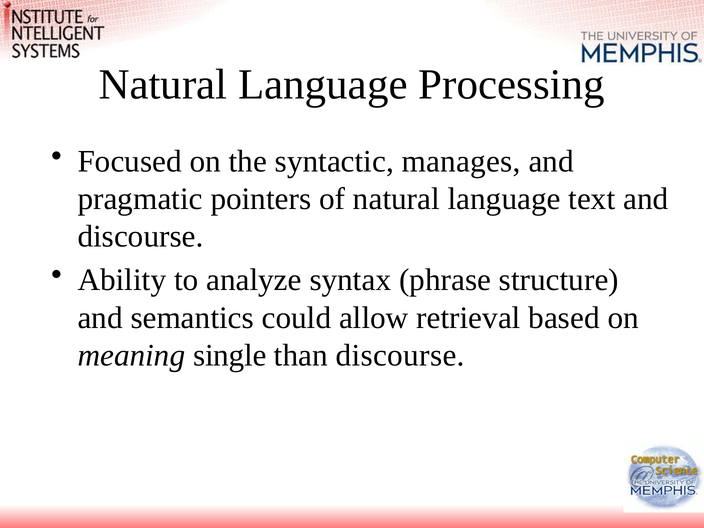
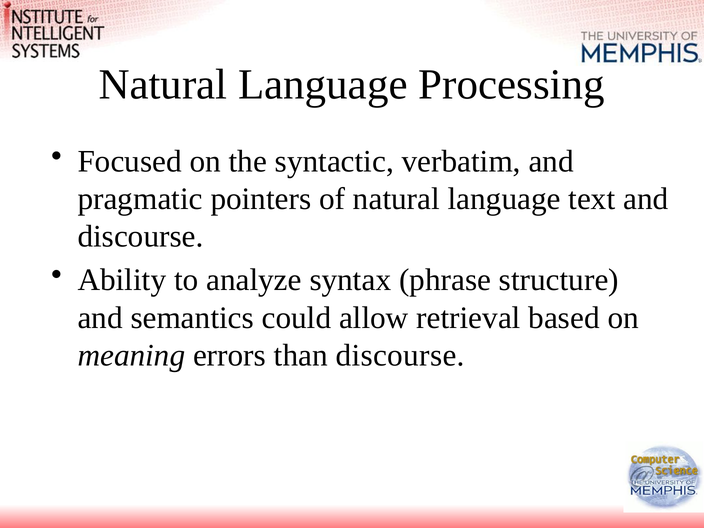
manages: manages -> verbatim
single: single -> errors
